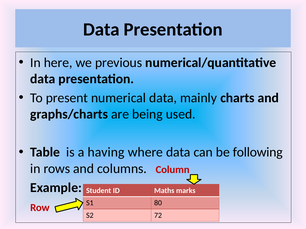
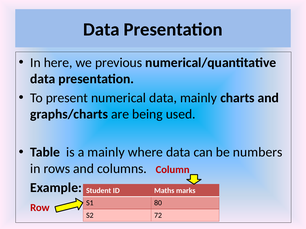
a having: having -> mainly
following: following -> numbers
